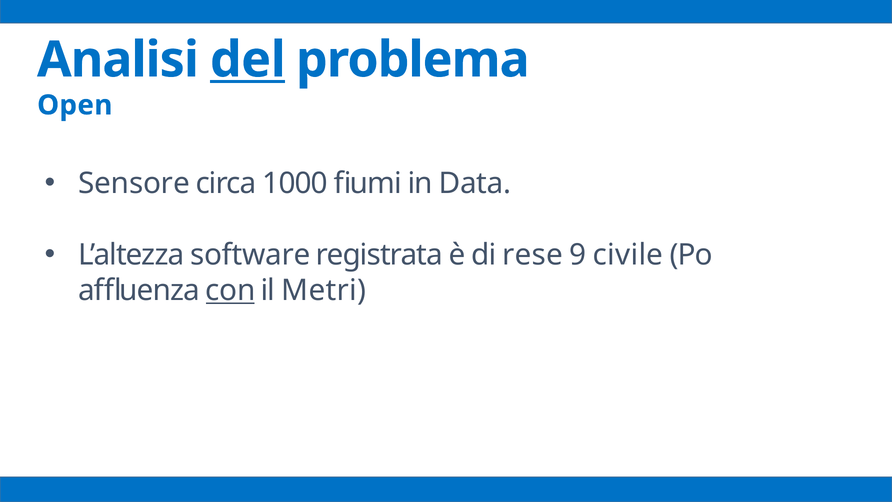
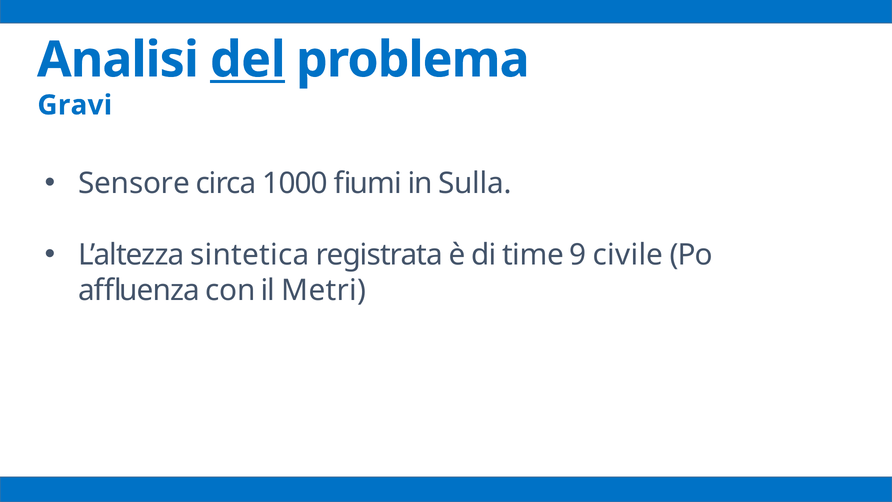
Open: Open -> Gravi
Data: Data -> Sulla
software: software -> sintetica
rese: rese -> time
con underline: present -> none
